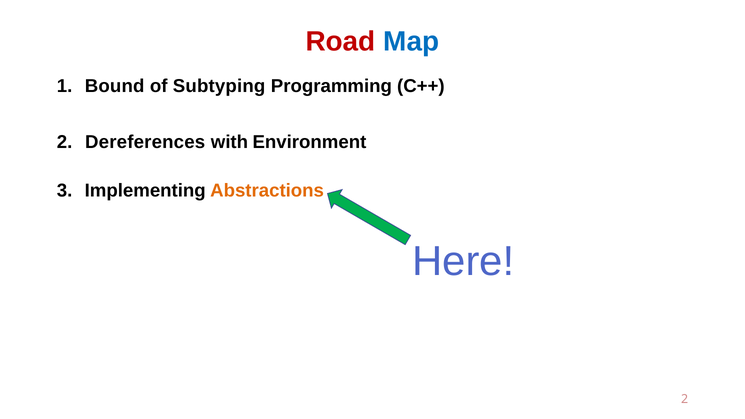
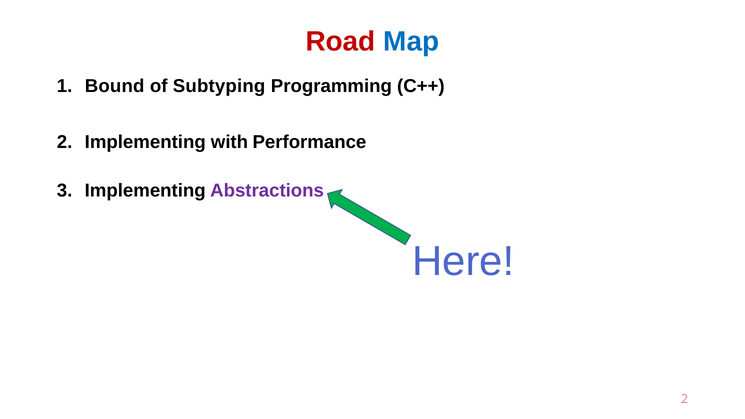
2 Dereferences: Dereferences -> Implementing
Environment: Environment -> Performance
Abstractions colour: orange -> purple
